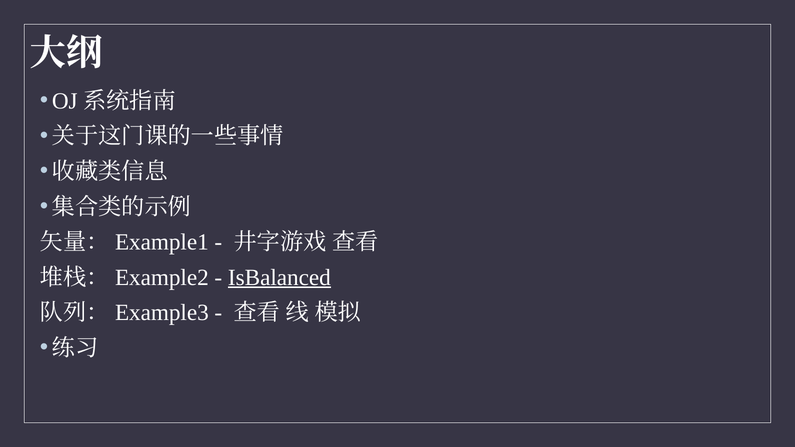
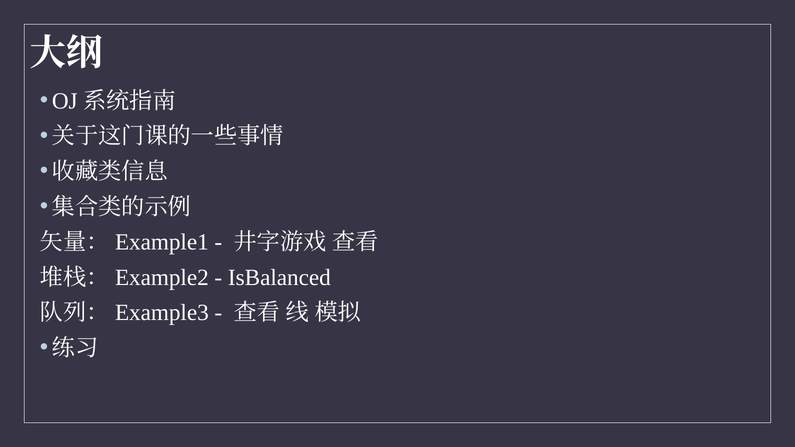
IsBalanced underline: present -> none
